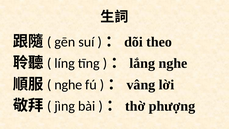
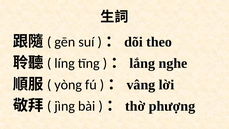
nghe at (68, 85): nghe -> yòng
